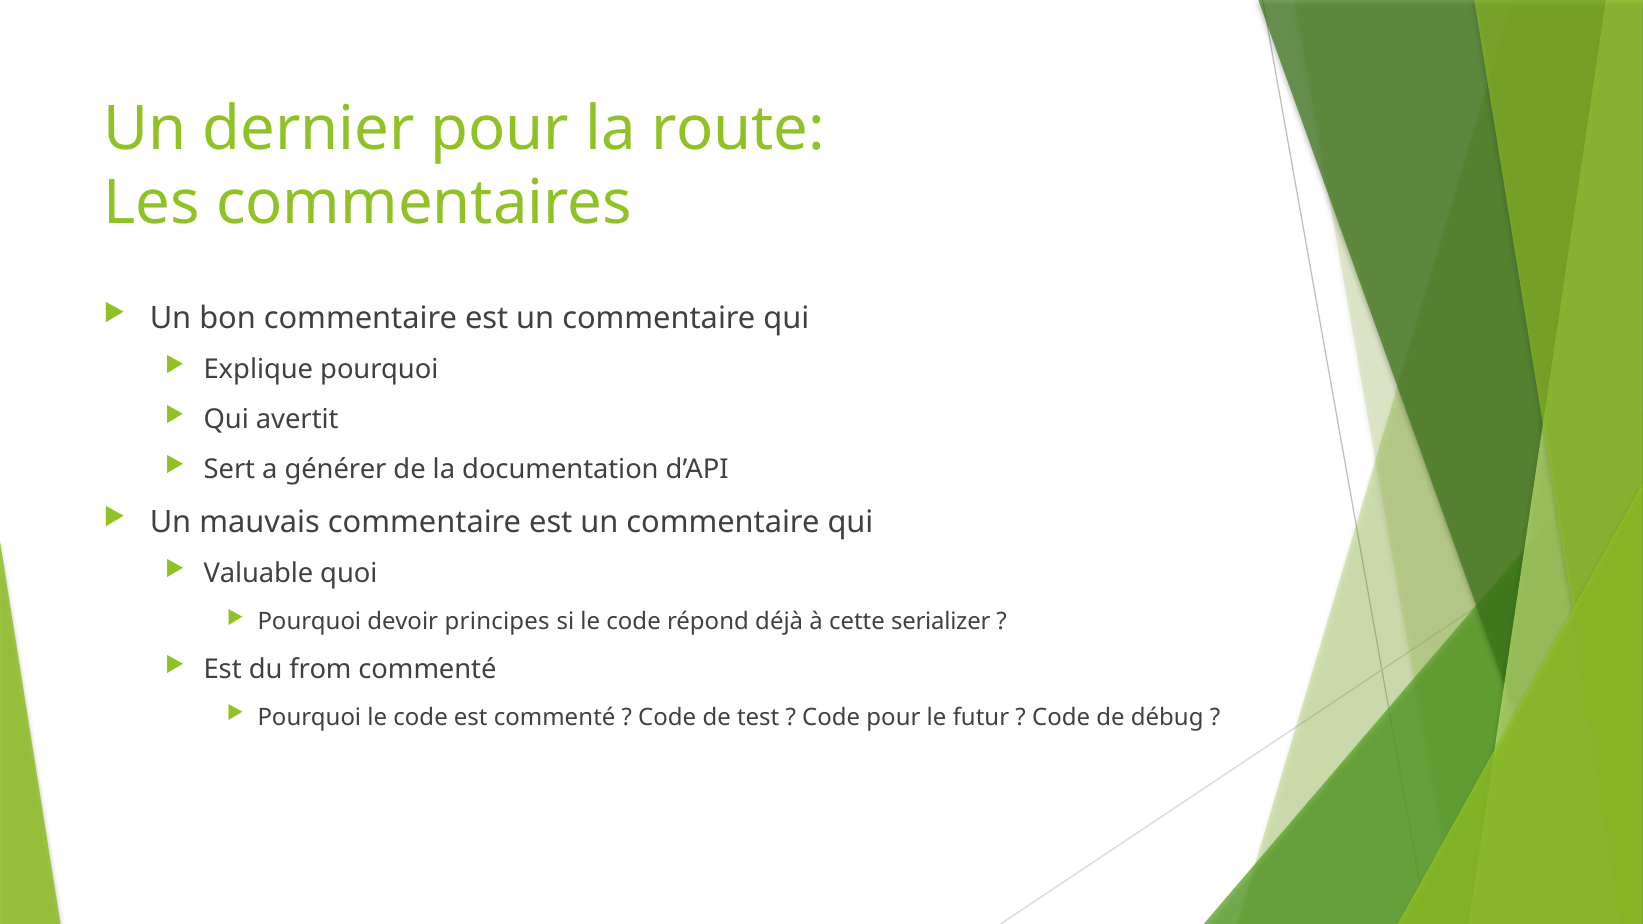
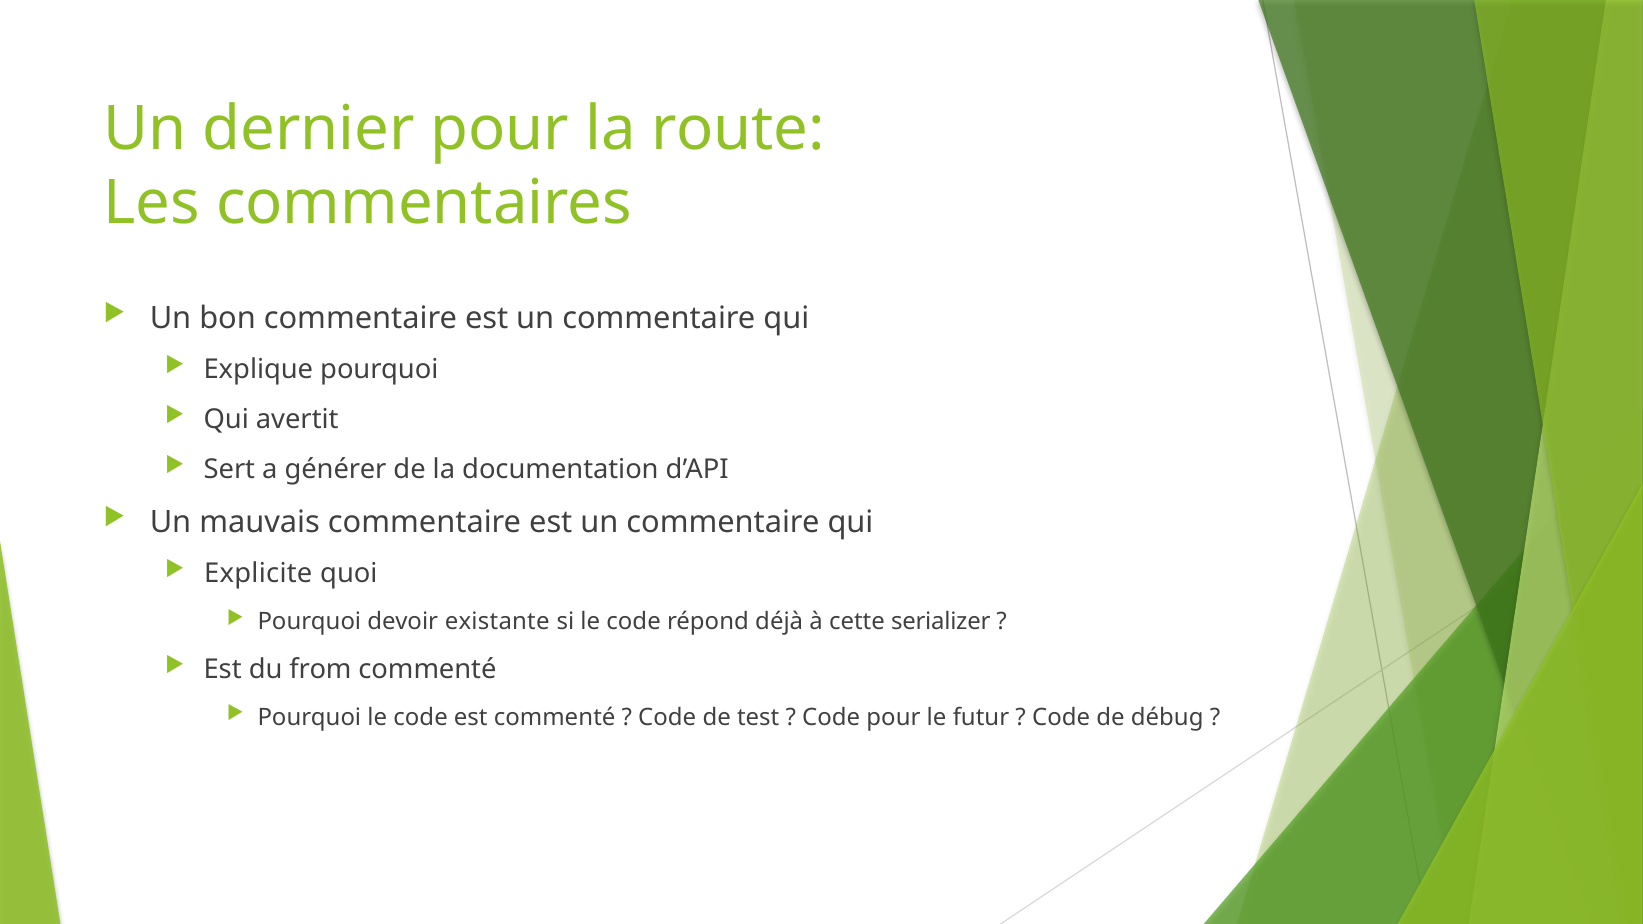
Valuable: Valuable -> Explicite
principes: principes -> existante
